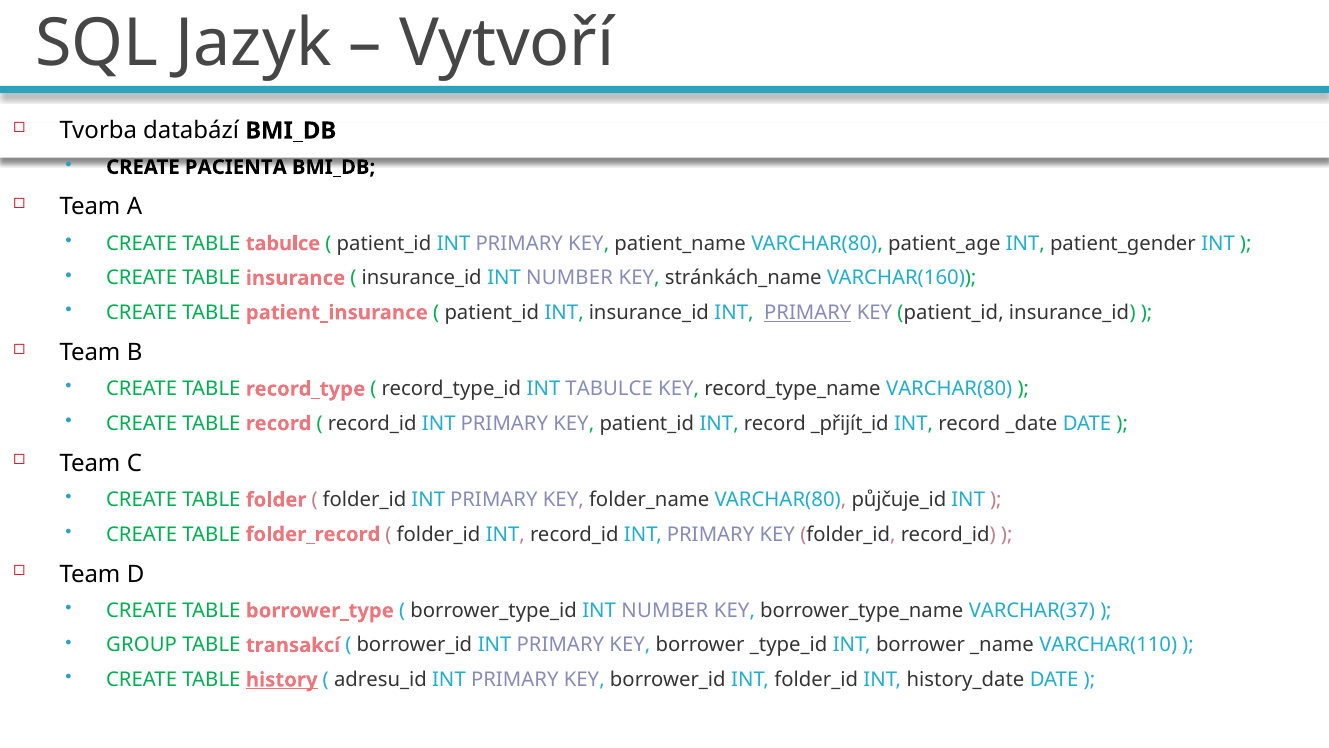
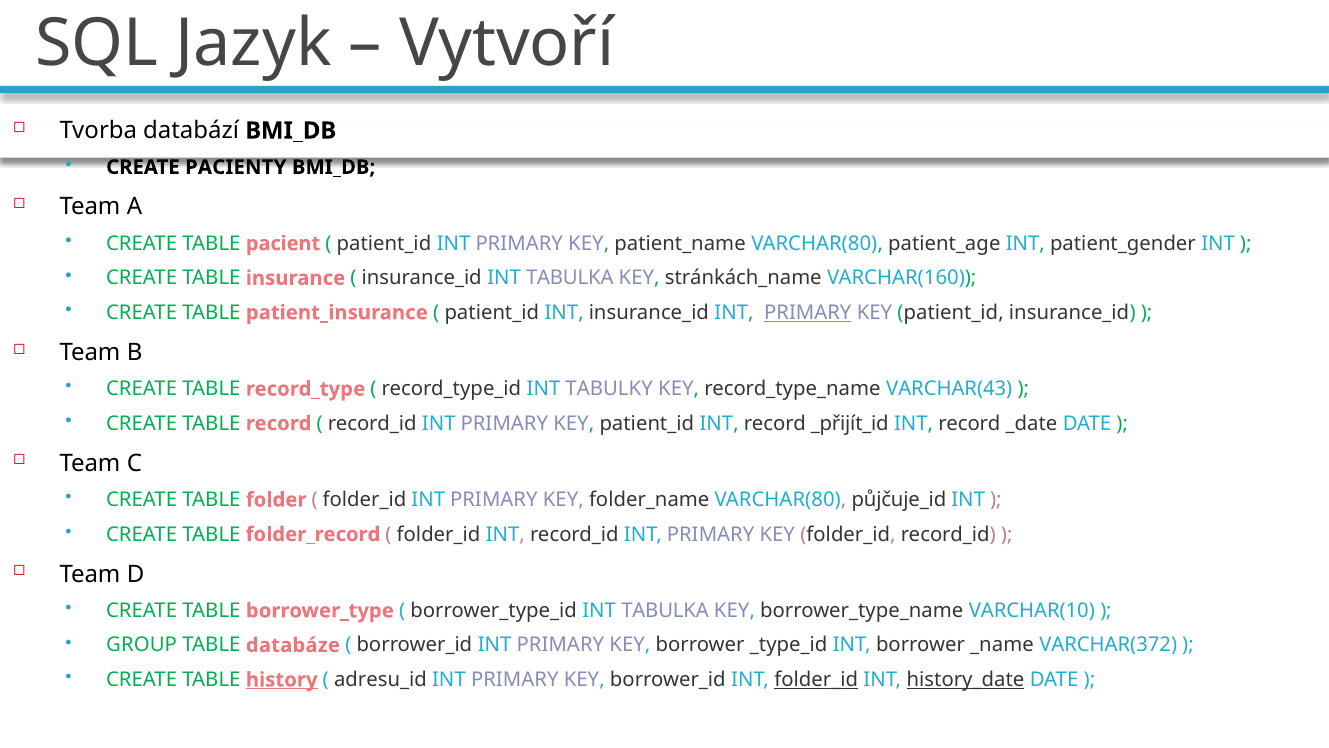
PACIENTA: PACIENTA -> PACIENTY
TABLE tabulce: tabulce -> pacient
insurance_id INT NUMBER: NUMBER -> TABULKA
INT TABULCE: TABULCE -> TABULKY
record_type_name VARCHAR(80: VARCHAR(80 -> VARCHAR(43
borrower_type_id INT NUMBER: NUMBER -> TABULKA
VARCHAR(37: VARCHAR(37 -> VARCHAR(10
transakcí: transakcí -> databáze
VARCHAR(110: VARCHAR(110 -> VARCHAR(372
folder_id at (816, 679) underline: none -> present
history_date underline: none -> present
